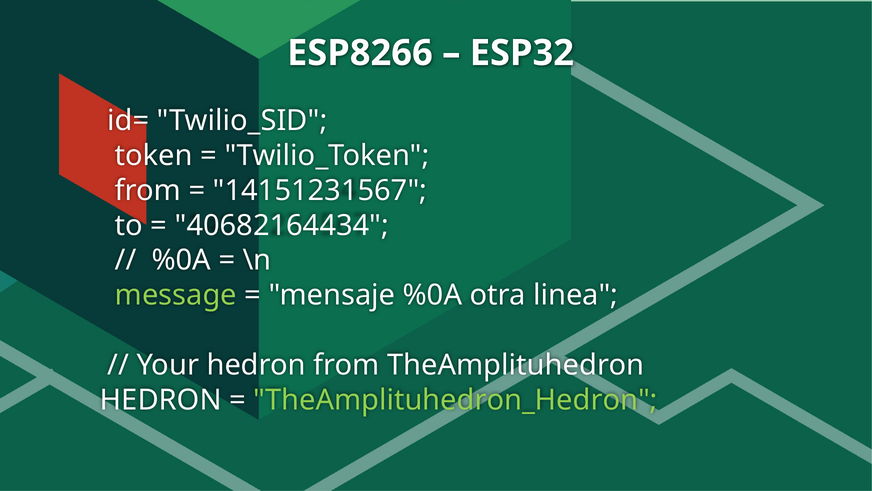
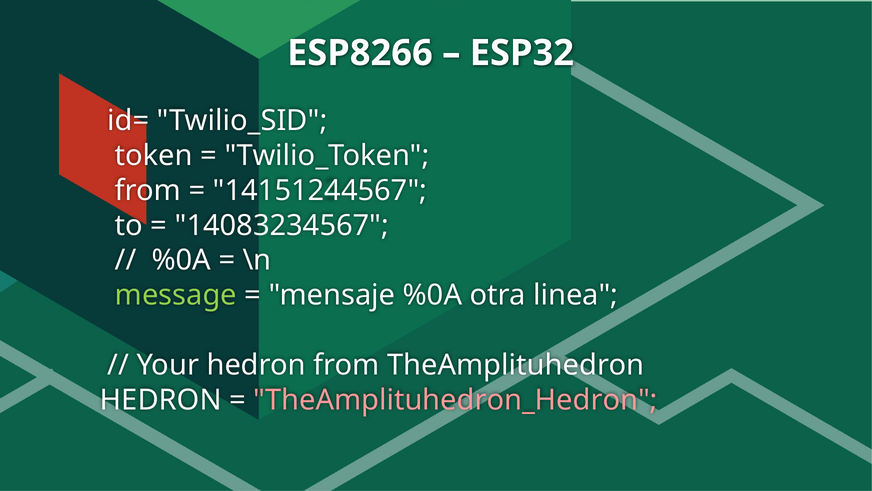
14151231567: 14151231567 -> 14151244567
40682164434: 40682164434 -> 14083234567
TheAmplituhedron_Hedron colour: light green -> pink
